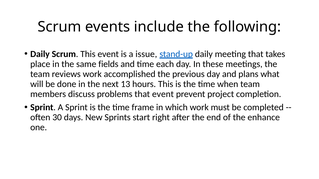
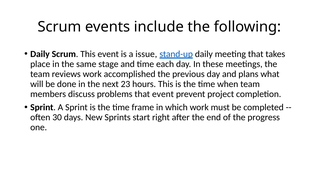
fields: fields -> stage
13: 13 -> 23
enhance: enhance -> progress
